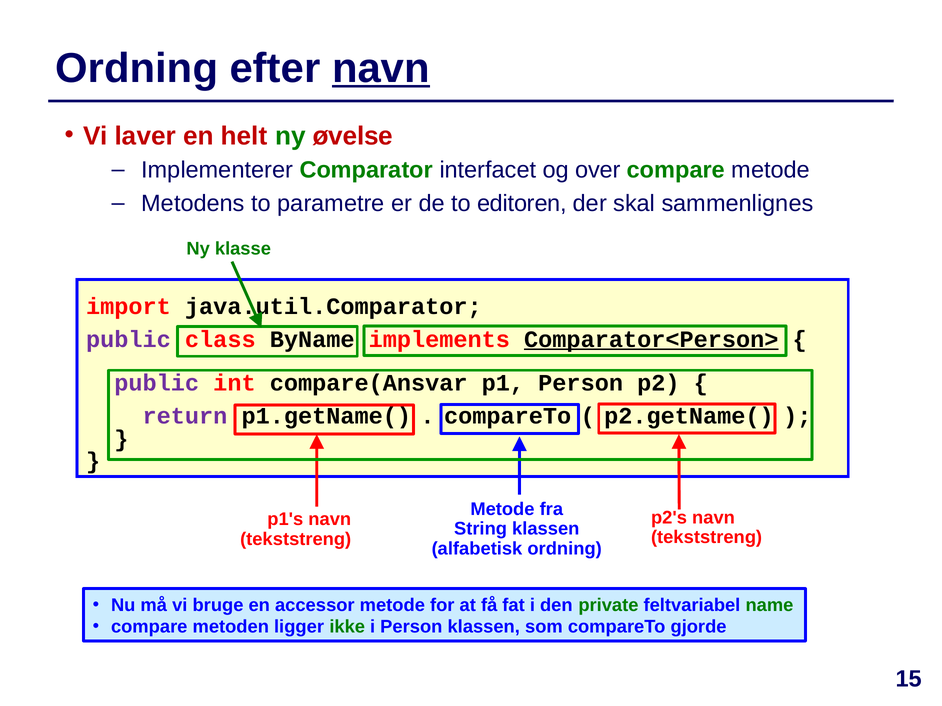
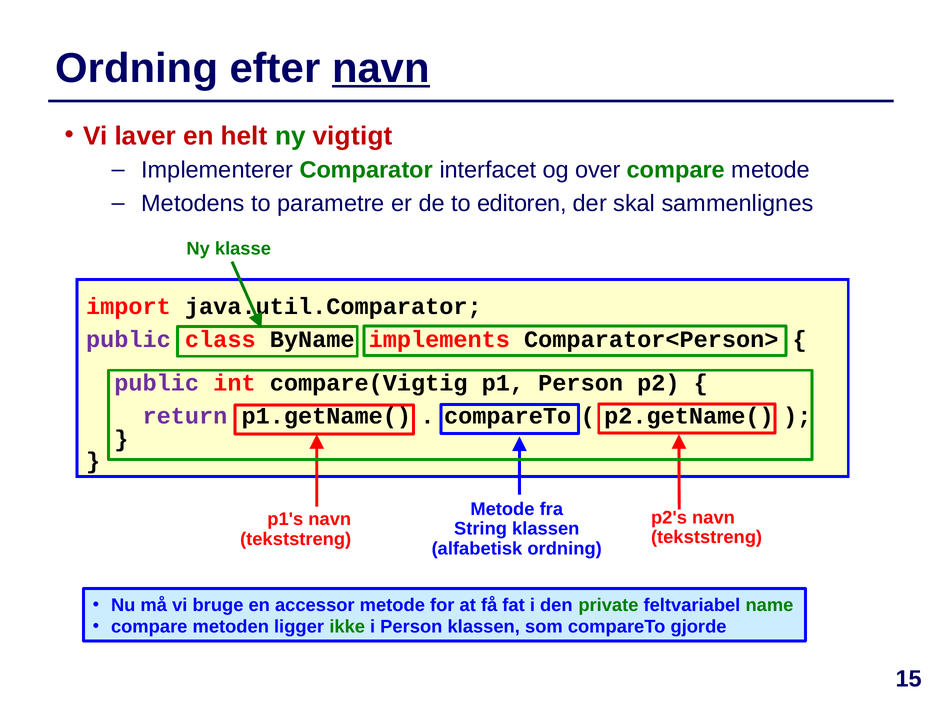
øvelse: øvelse -> vigtigt
Comparator<Person> underline: present -> none
compare(Ansvar: compare(Ansvar -> compare(Vigtig
